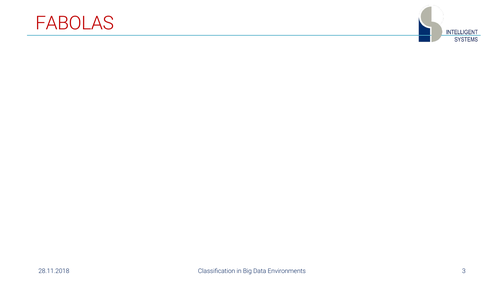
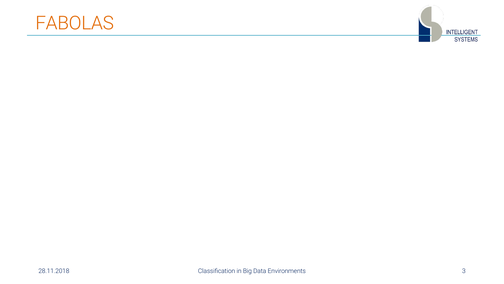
FABOLAS colour: red -> orange
